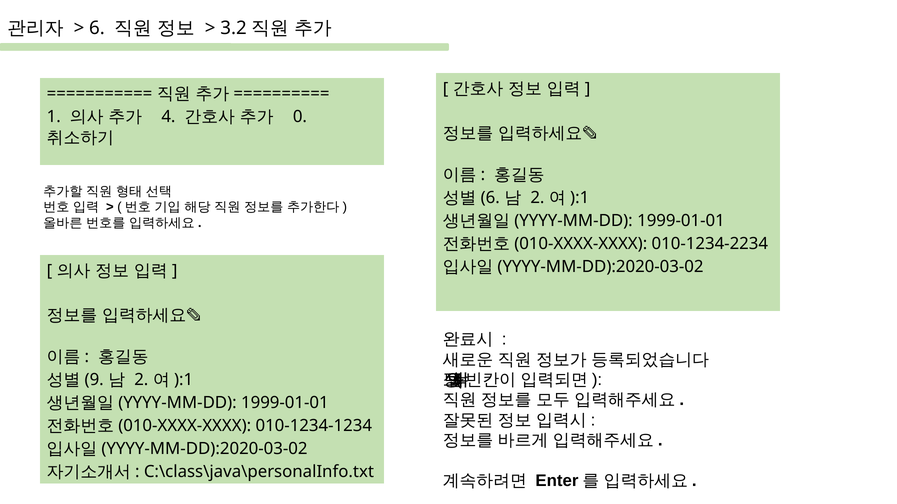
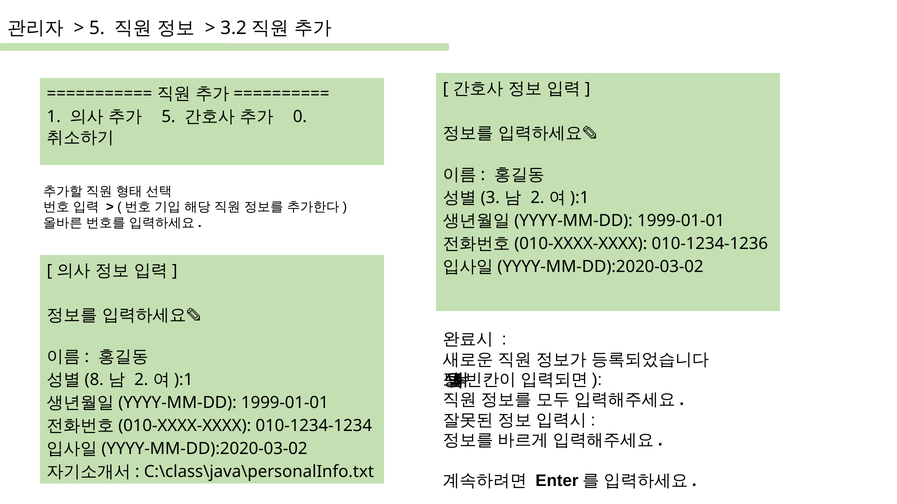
6 at (97, 28): 6 -> 5
4 at (168, 117): 4 -> 5
6 at (490, 198): 6 -> 3
010-1234-2234: 010-1234-2234 -> 010-1234-1236
9: 9 -> 8
